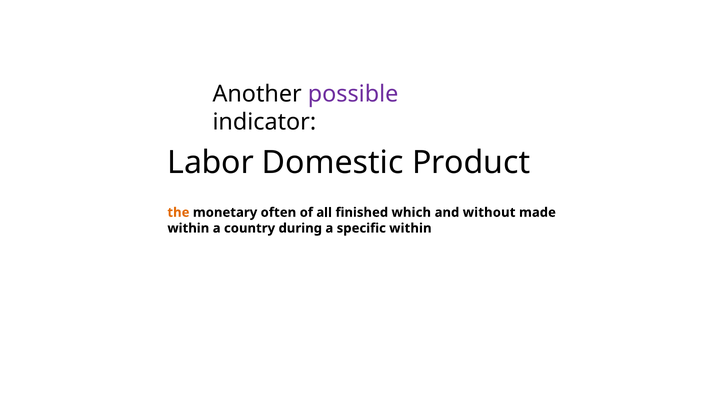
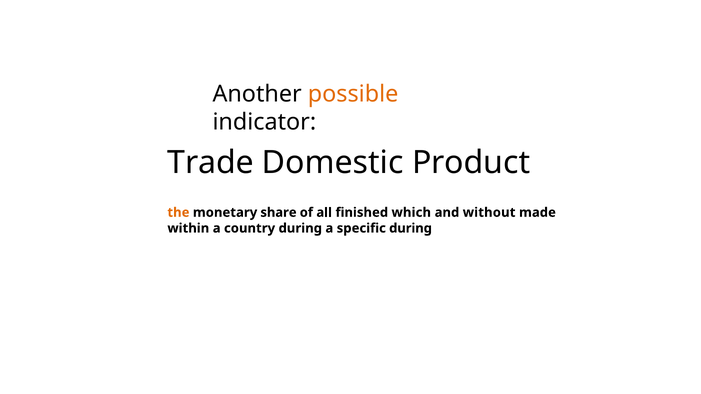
possible colour: purple -> orange
Labor: Labor -> Trade
often: often -> share
specific within: within -> during
